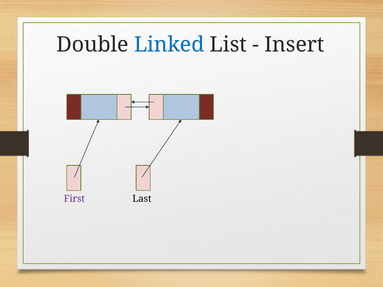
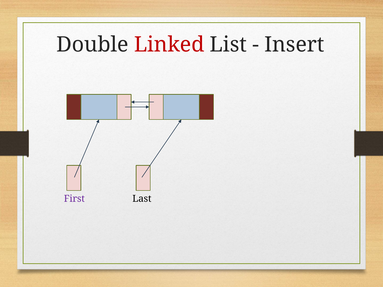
Linked colour: blue -> red
